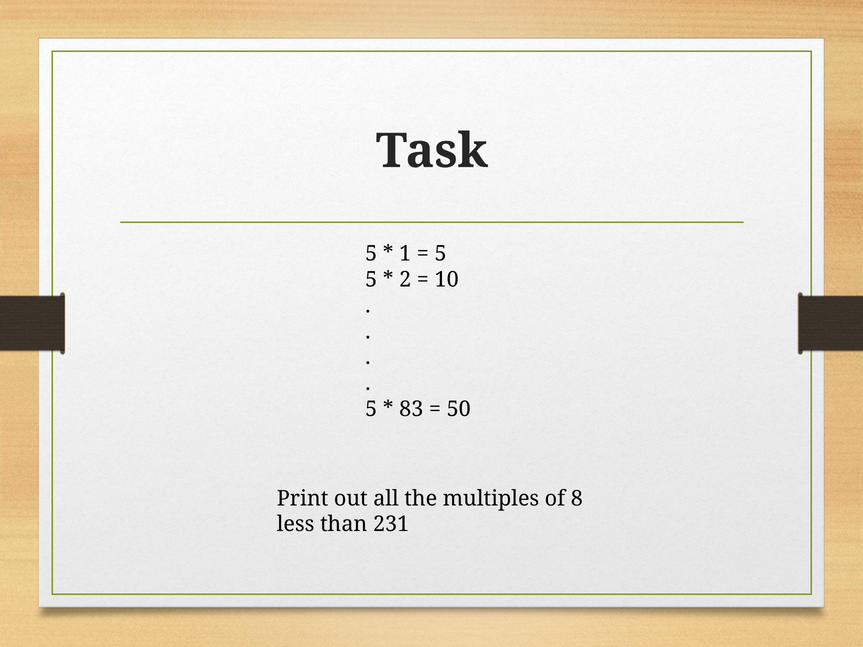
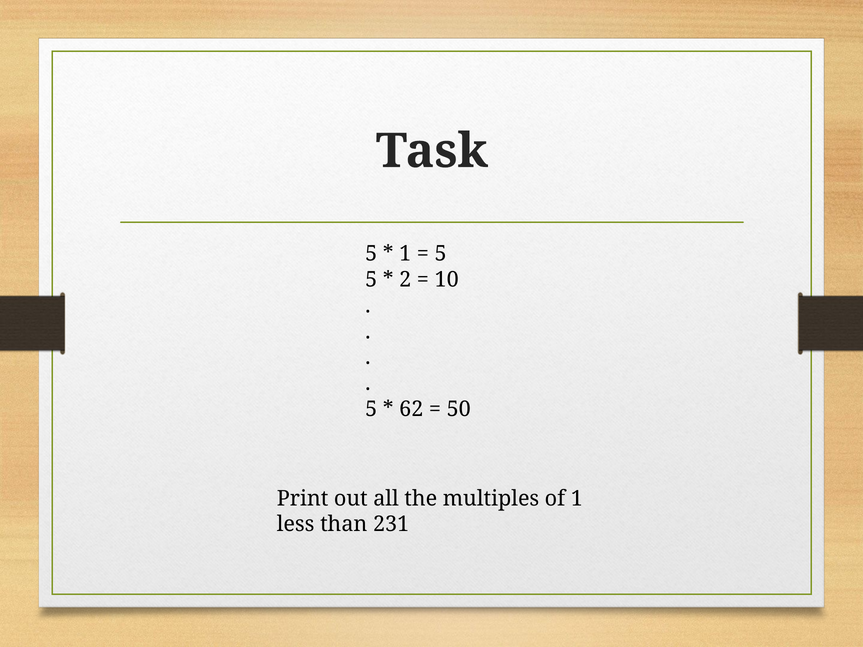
83: 83 -> 62
of 8: 8 -> 1
